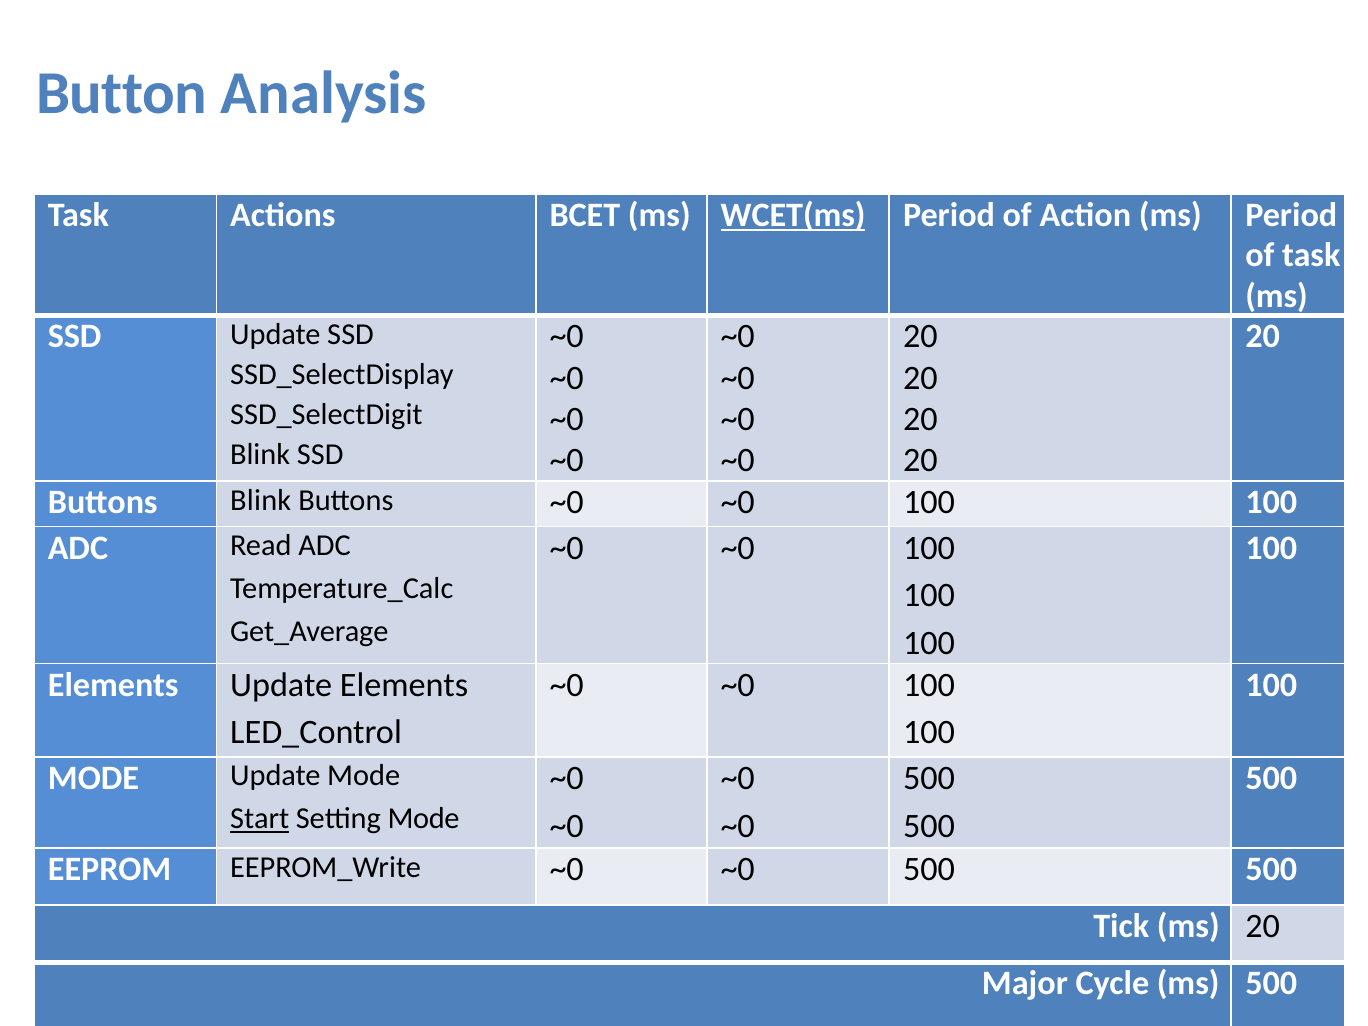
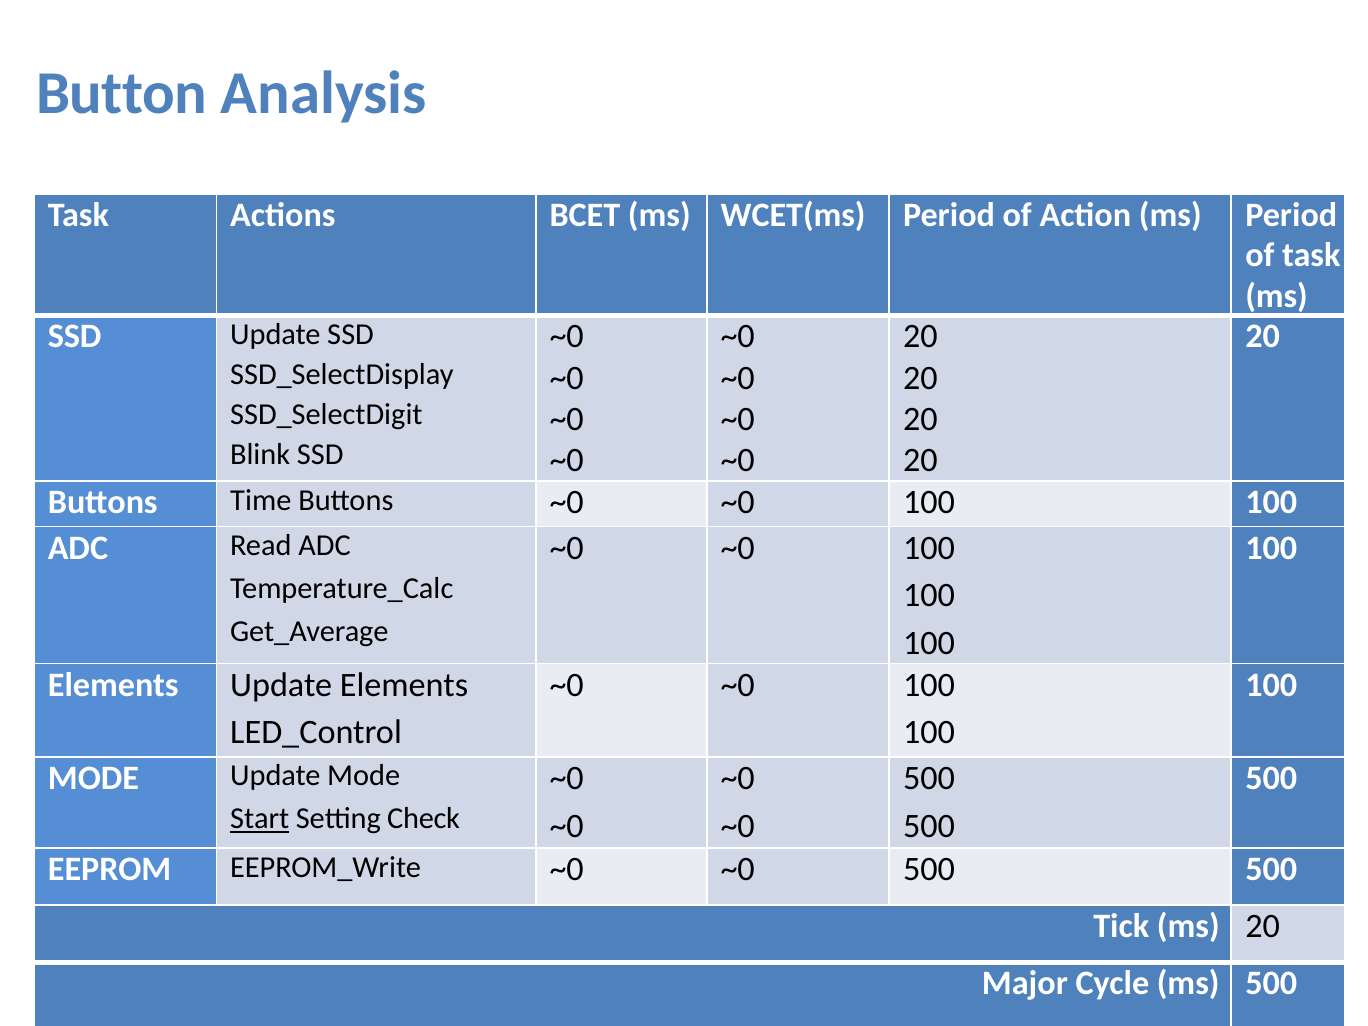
WCET(ms underline: present -> none
Buttons Blink: Blink -> Time
Setting Mode: Mode -> Check
